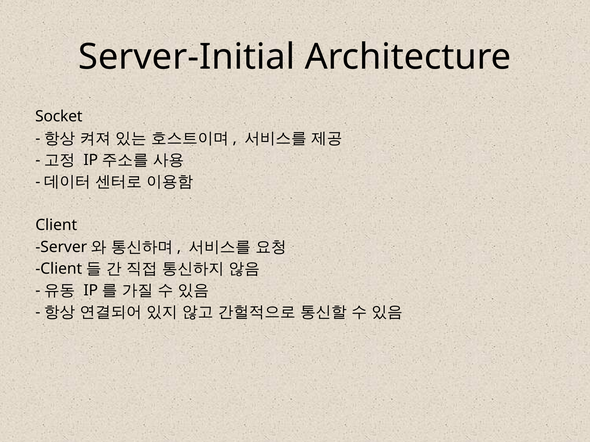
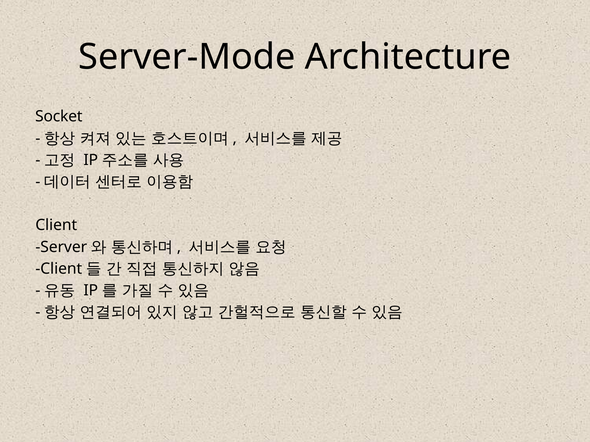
Server-Initial: Server-Initial -> Server-Mode
